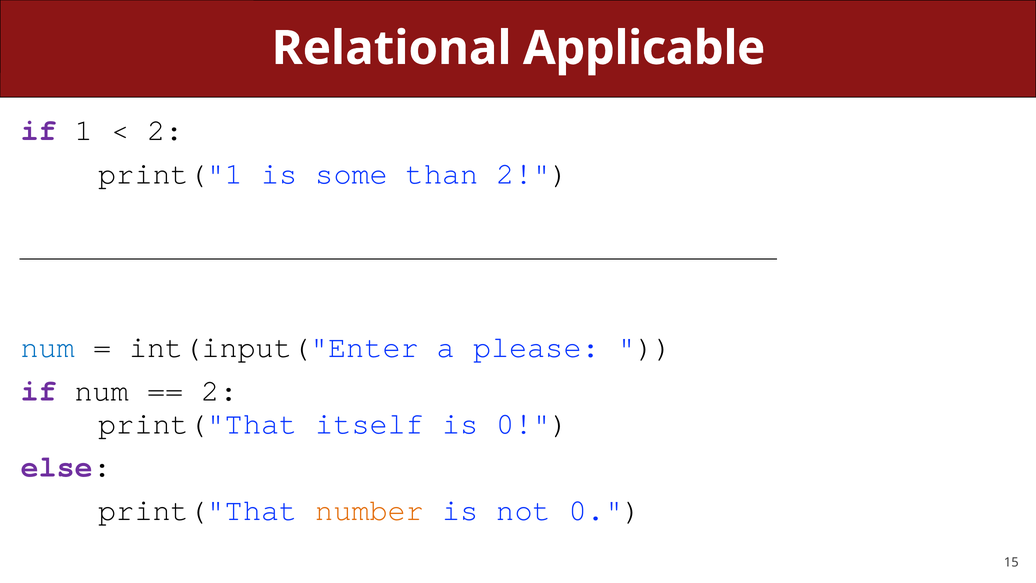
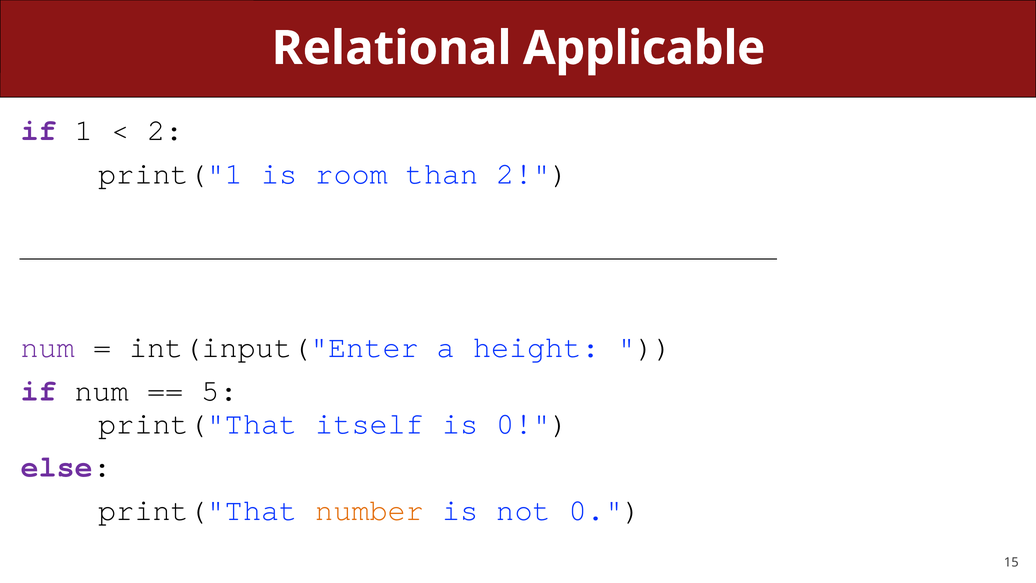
some: some -> room
num at (48, 347) colour: blue -> purple
please: please -> height
2 at (220, 391): 2 -> 5
